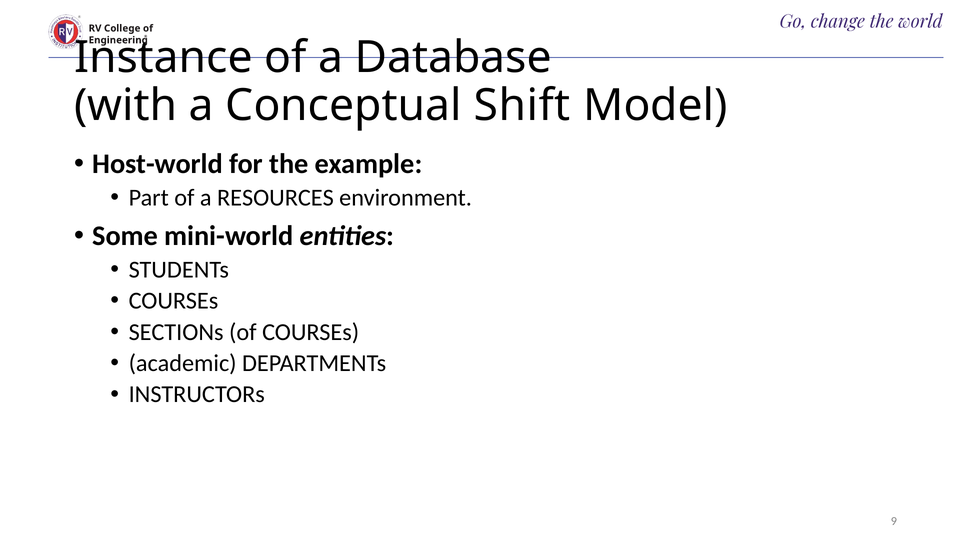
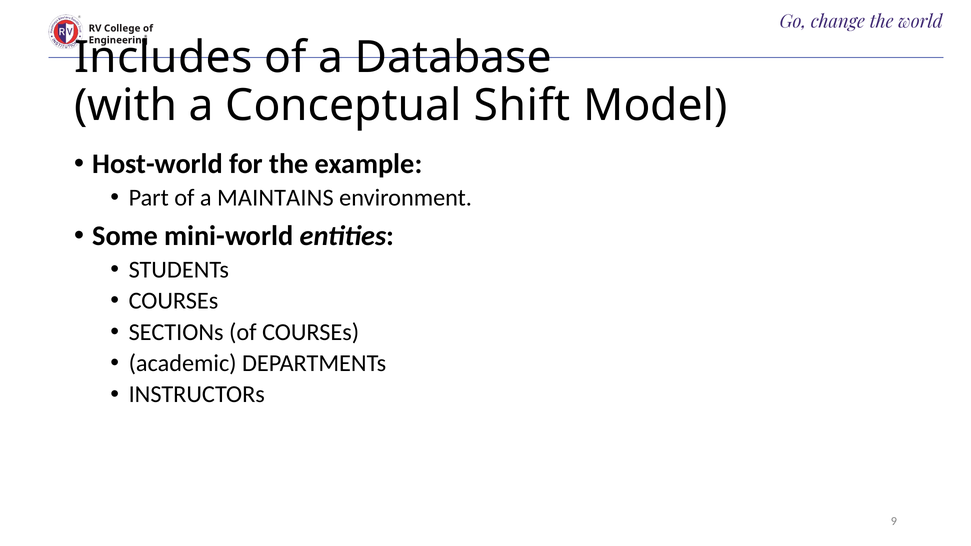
Instance: Instance -> Includes
RESOURCES: RESOURCES -> MAINTAINS
